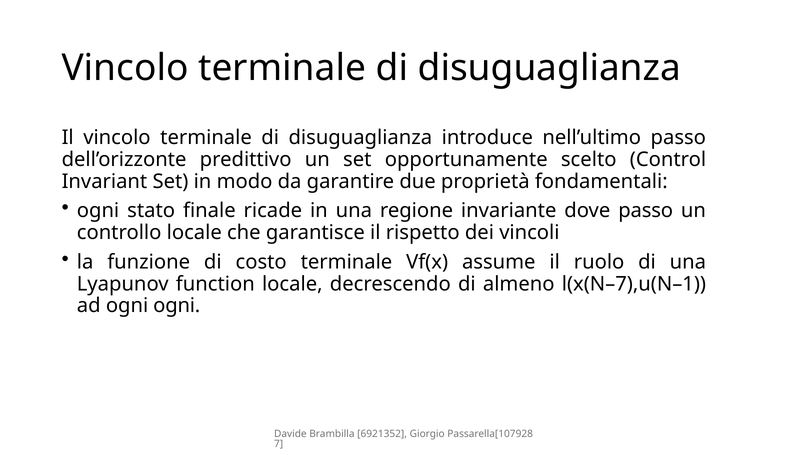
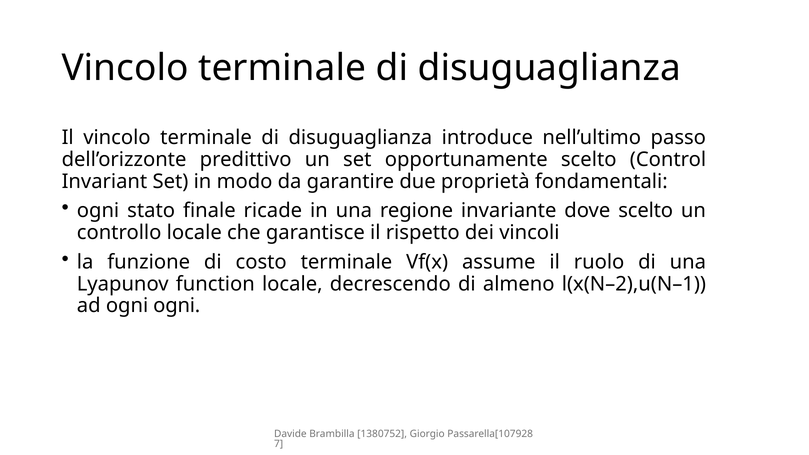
dove passo: passo -> scelto
l(x(N–7),u(N–1: l(x(N–7),u(N–1 -> l(x(N–2),u(N–1
6921352: 6921352 -> 1380752
